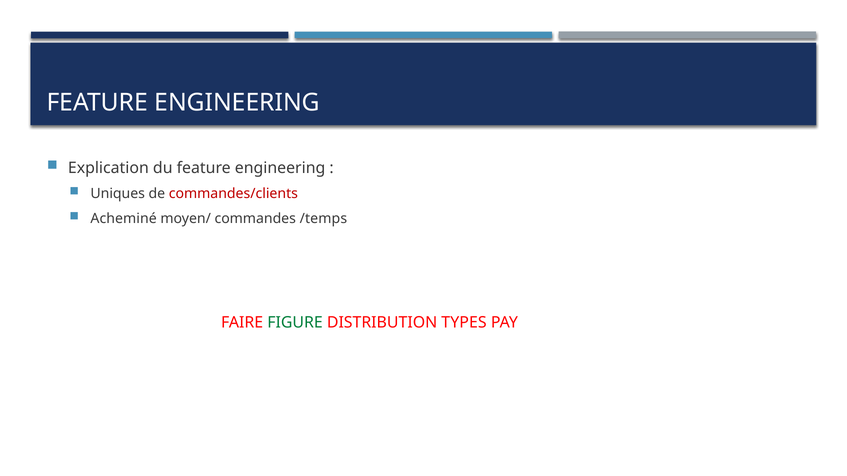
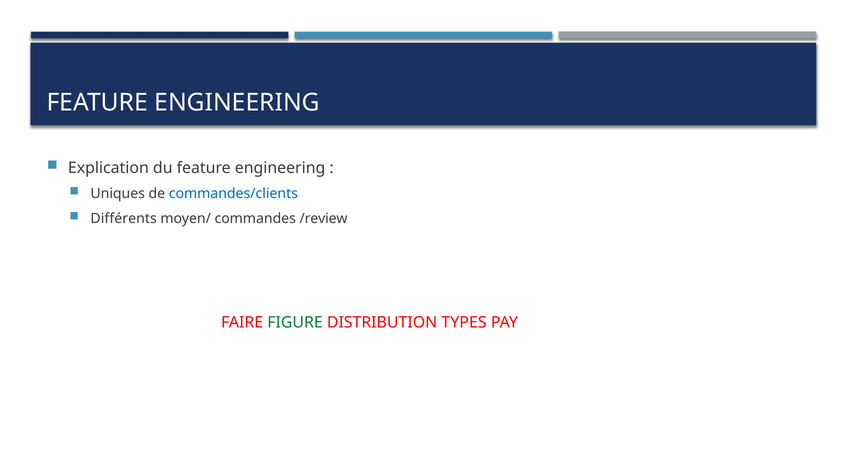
commandes/clients colour: red -> blue
Acheminé: Acheminé -> Différents
/temps: /temps -> /review
